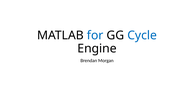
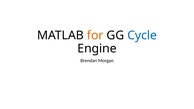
for colour: blue -> orange
